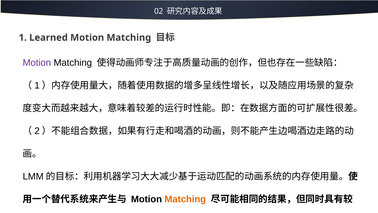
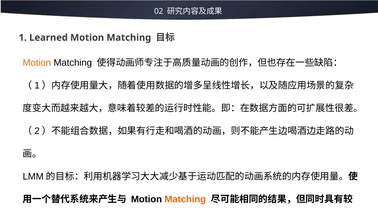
Motion at (37, 63) colour: purple -> orange
